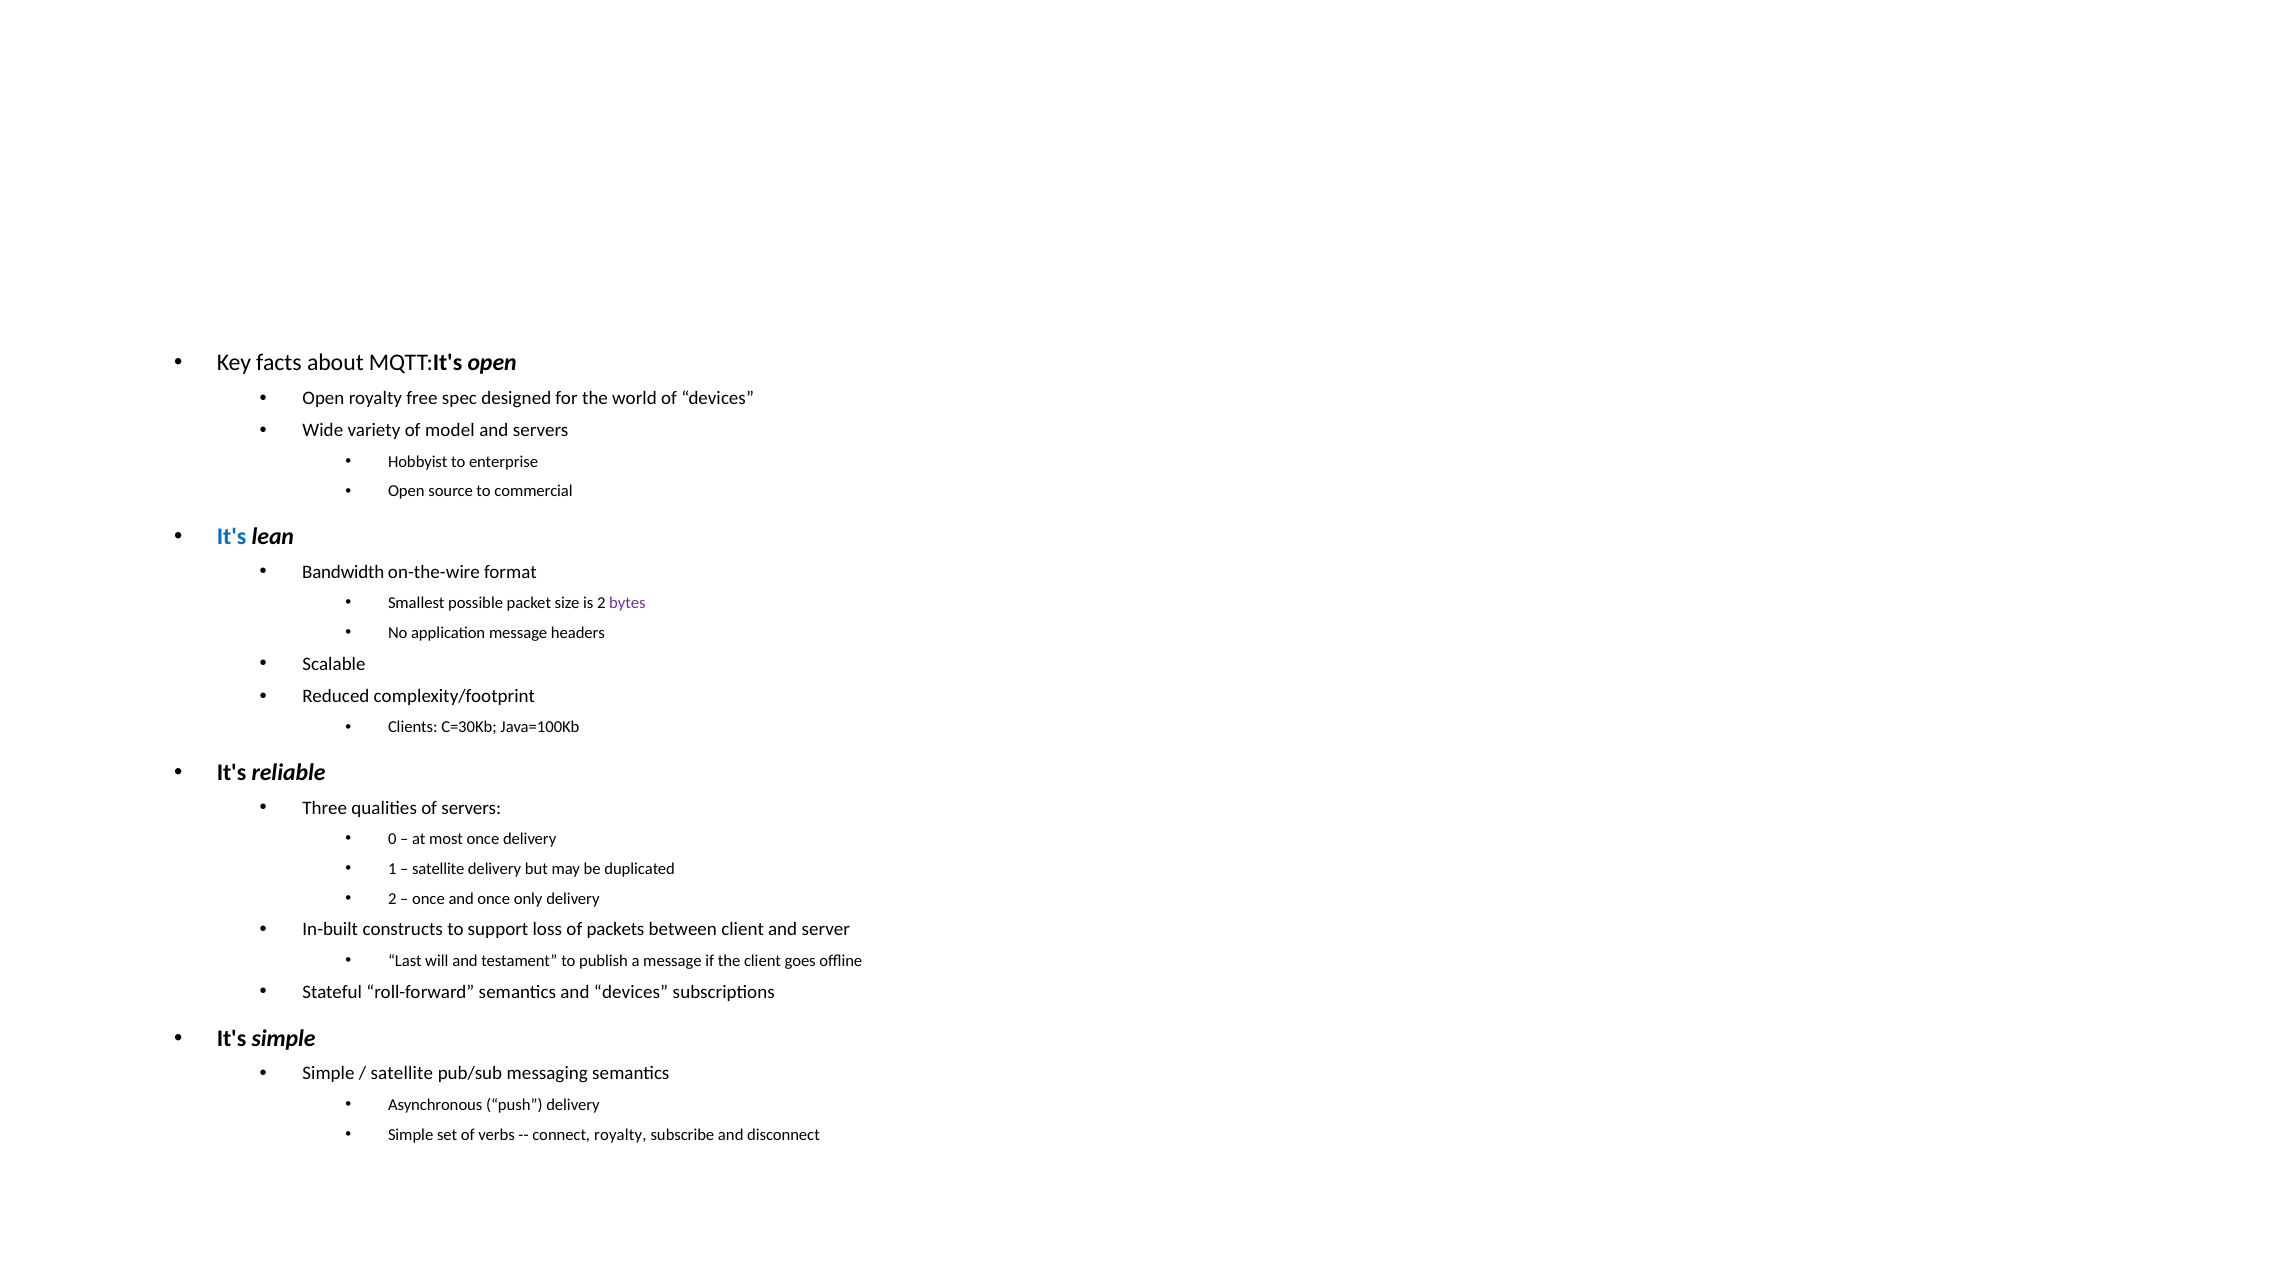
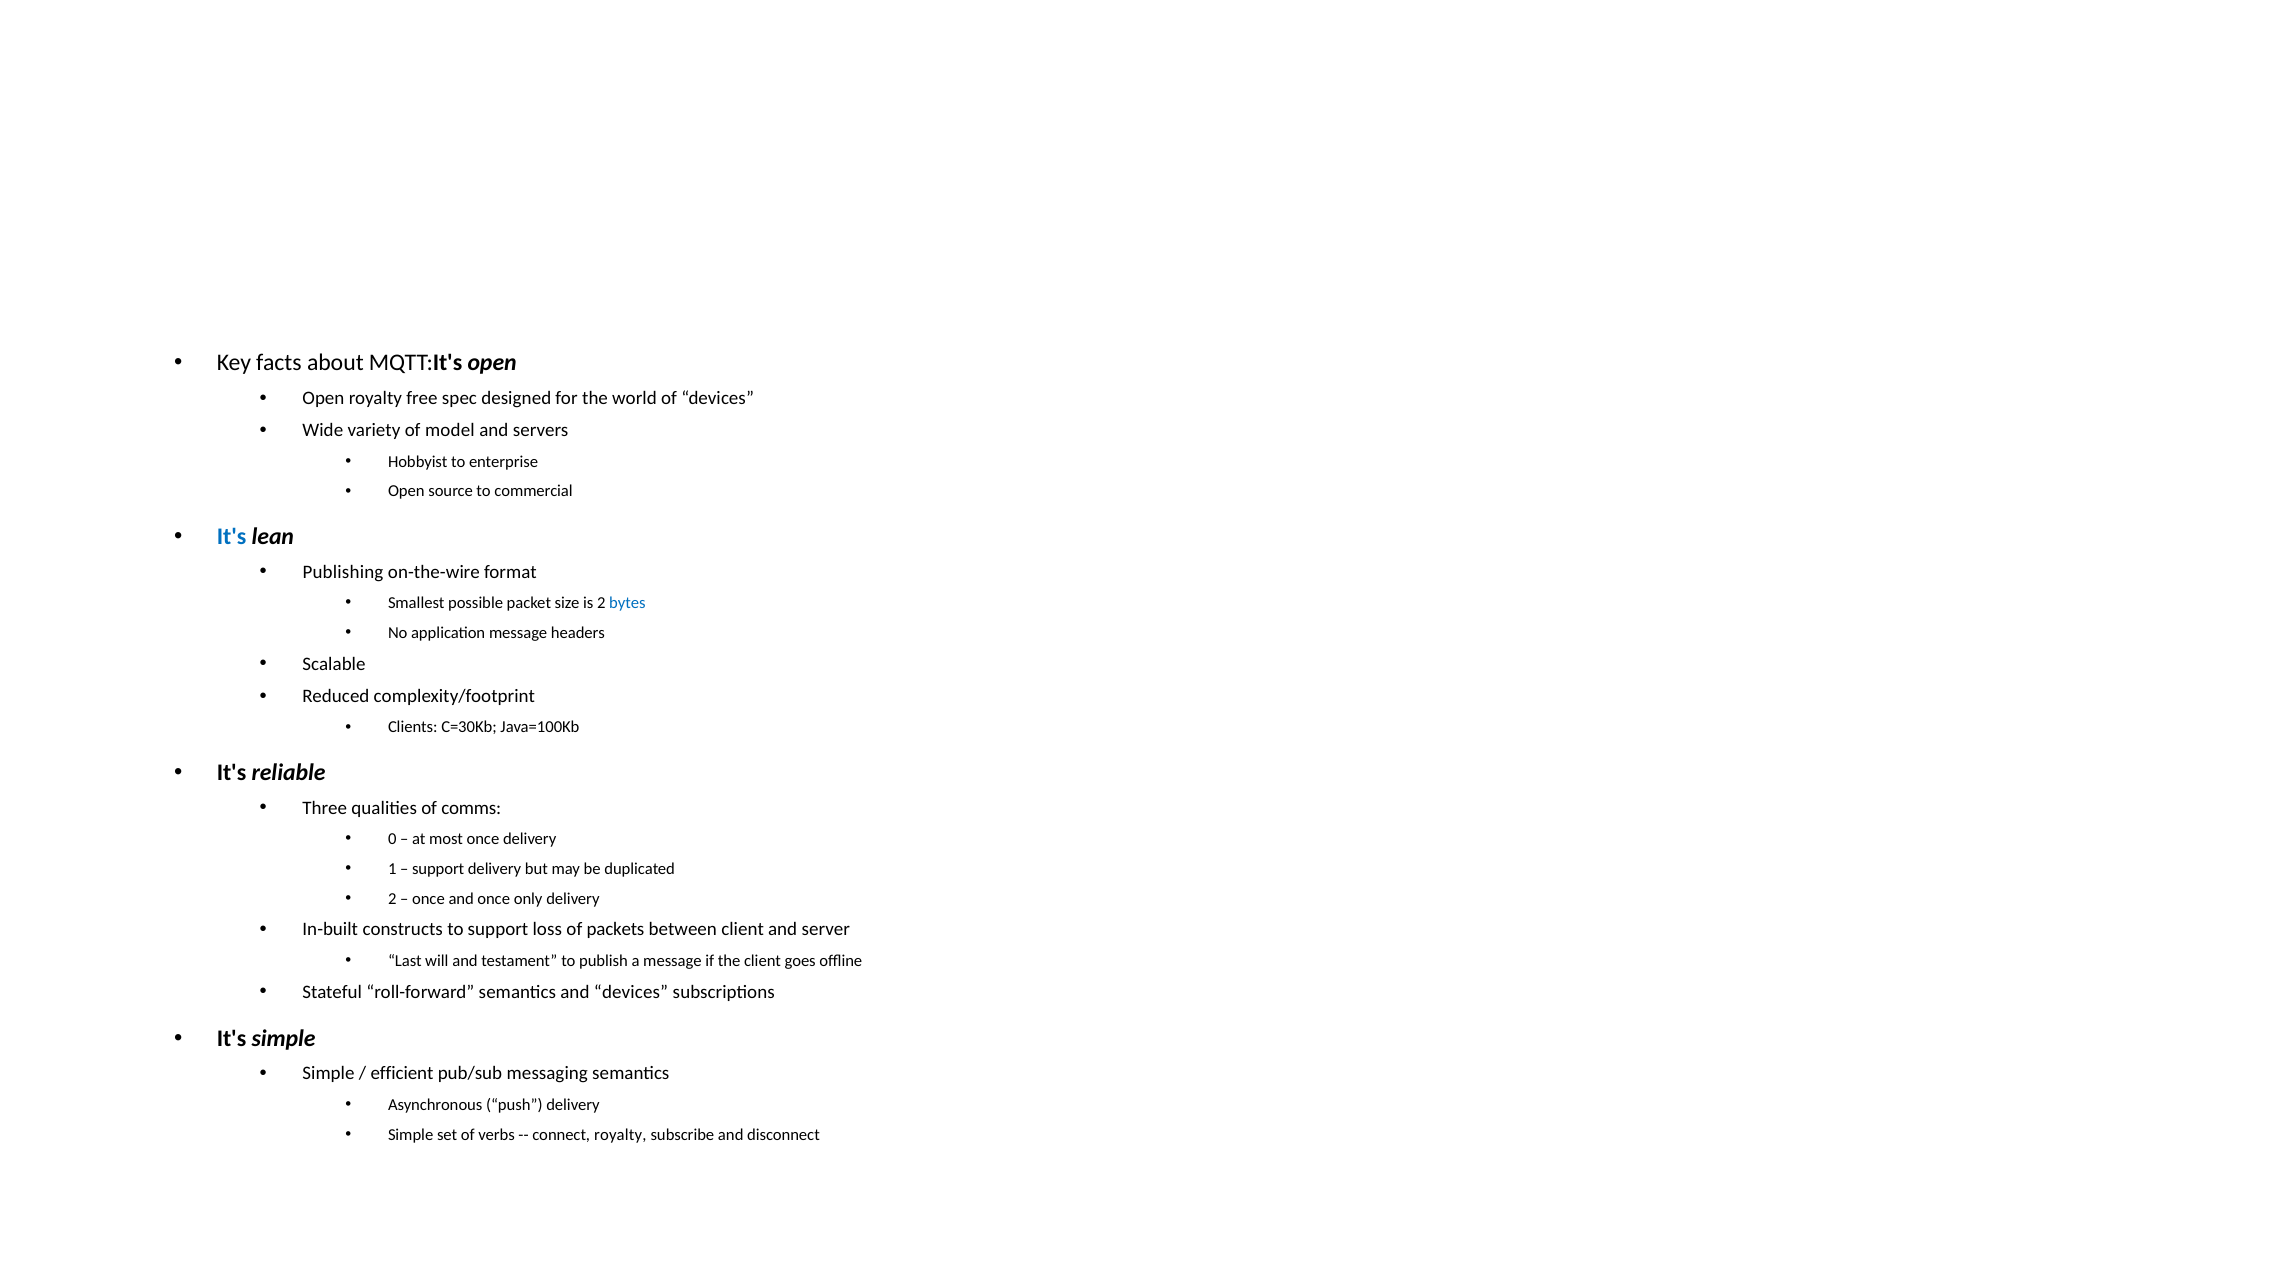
Bandwidth: Bandwidth -> Publishing
bytes colour: purple -> blue
of servers: servers -> comms
satellite at (438, 869): satellite -> support
satellite at (402, 1074): satellite -> efficient
